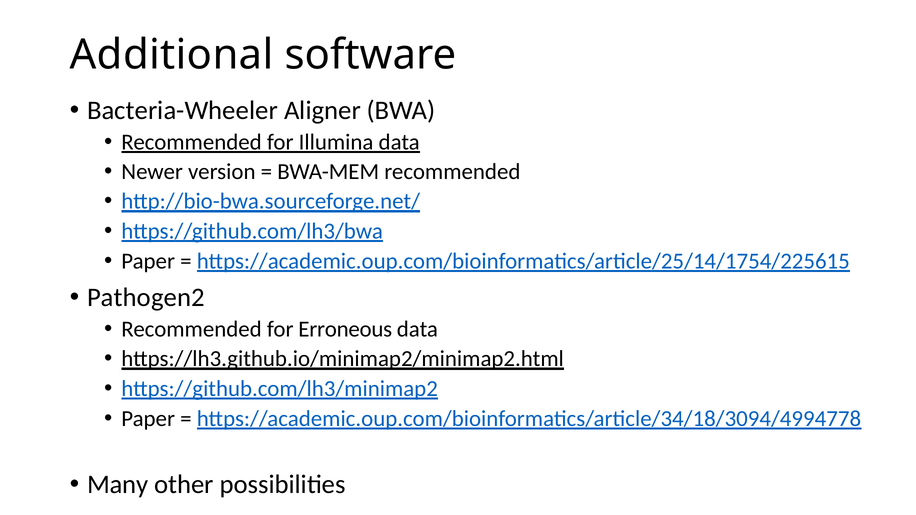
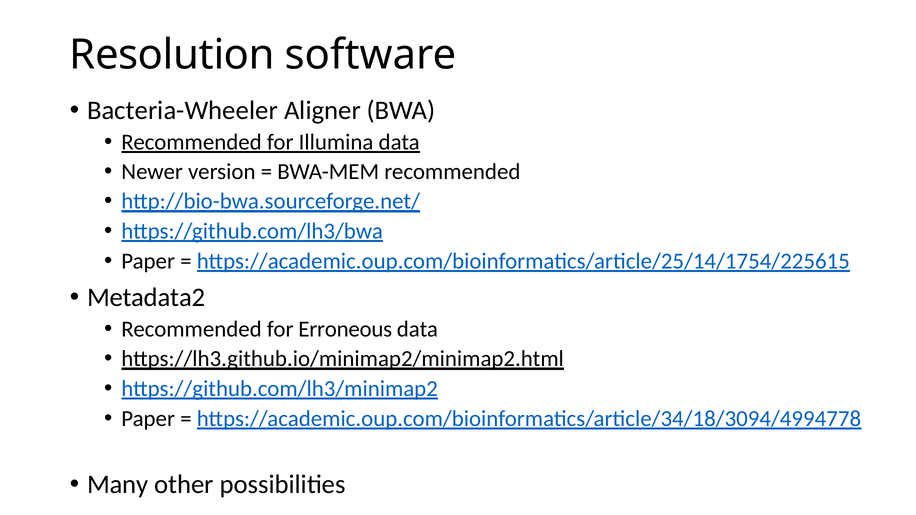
Additional: Additional -> Resolution
Pathogen2: Pathogen2 -> Metadata2
